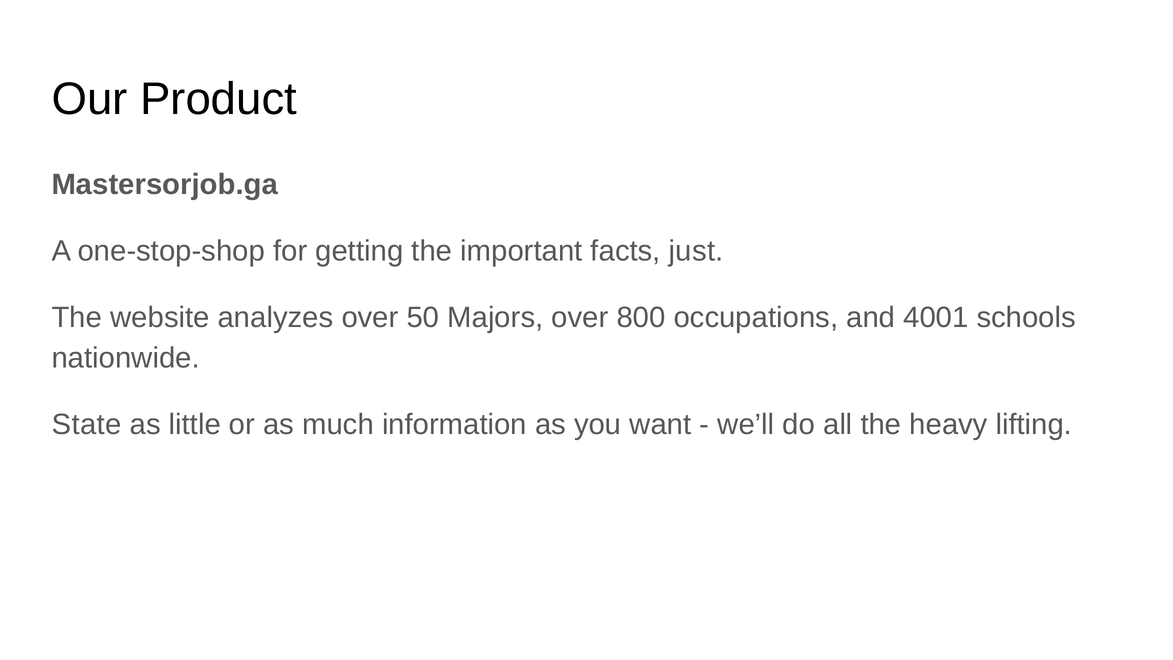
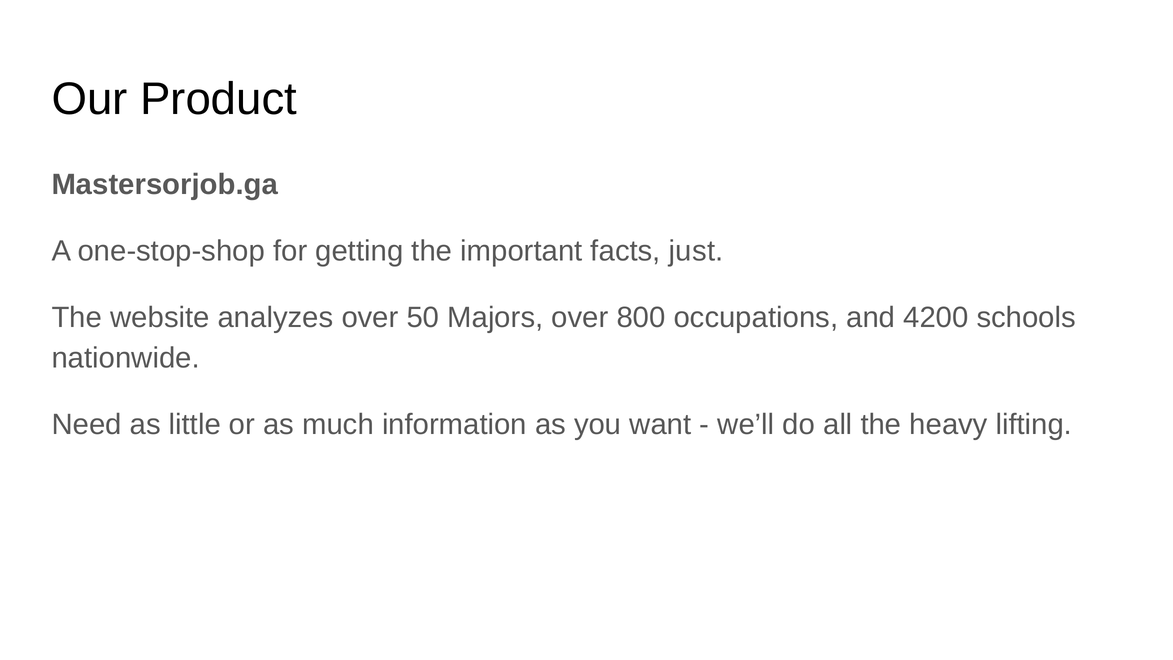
4001: 4001 -> 4200
State: State -> Need
